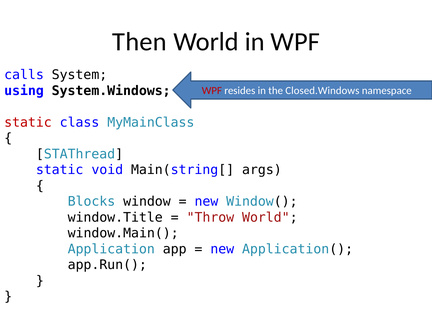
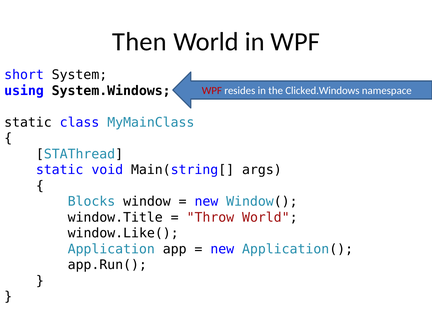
calls: calls -> short
Closed.Windows: Closed.Windows -> Clicked.Windows
static at (28, 122) colour: red -> black
window.Main(: window.Main( -> window.Like(
